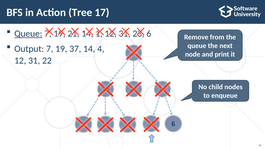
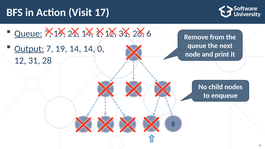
Tree: Tree -> Visit
Output underline: none -> present
19 37: 37 -> 14
4: 4 -> 0
22: 22 -> 28
